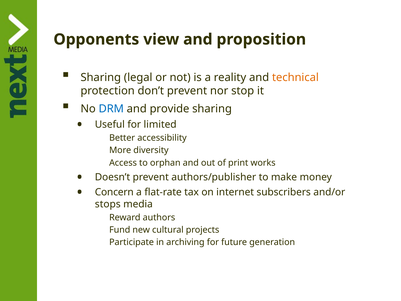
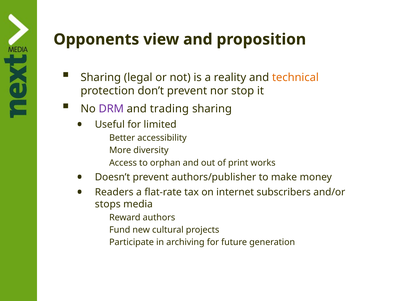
DRM colour: blue -> purple
provide: provide -> trading
Concern: Concern -> Readers
